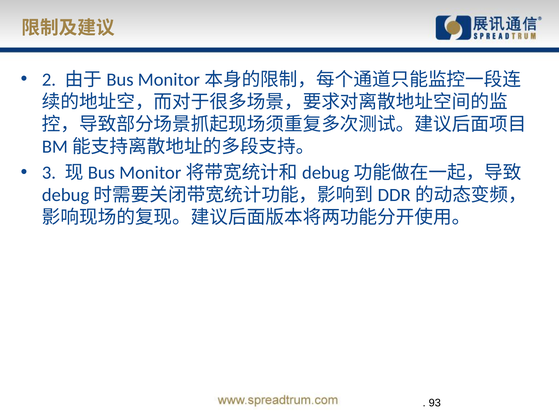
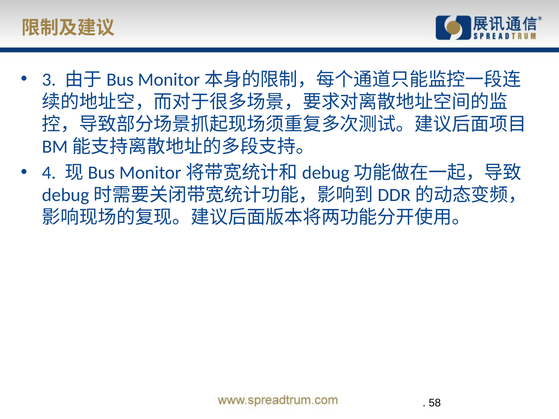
2: 2 -> 3
3: 3 -> 4
93: 93 -> 58
